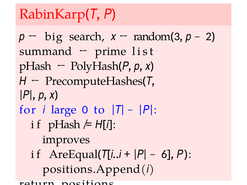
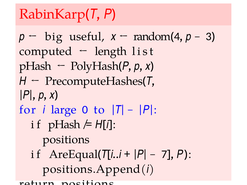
search: search -> useful
3: 3 -> 4
2: 2 -> 3
summand: summand -> computed
prime: prime -> length
improves at (66, 140): improves -> positions
6: 6 -> 7
